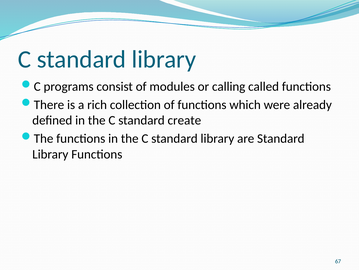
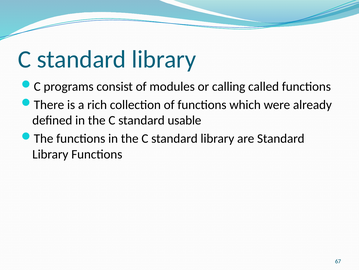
create: create -> usable
